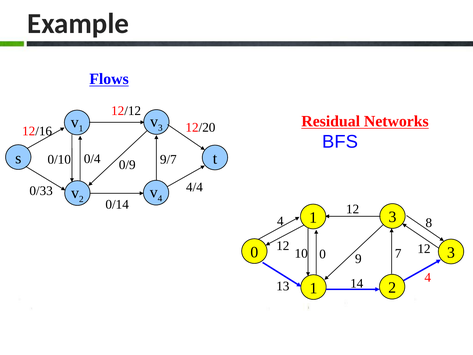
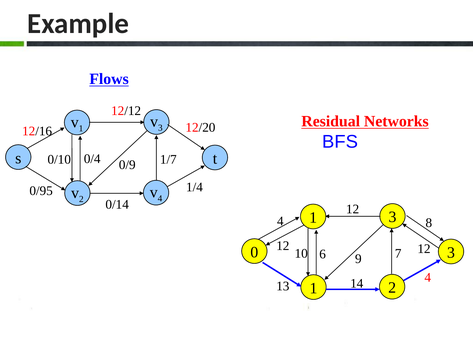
9/7: 9/7 -> 1/7
4/4: 4/4 -> 1/4
0/33: 0/33 -> 0/95
10 0: 0 -> 6
